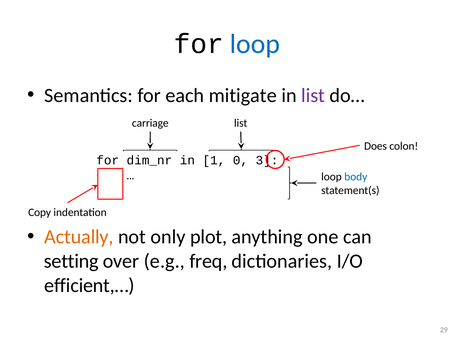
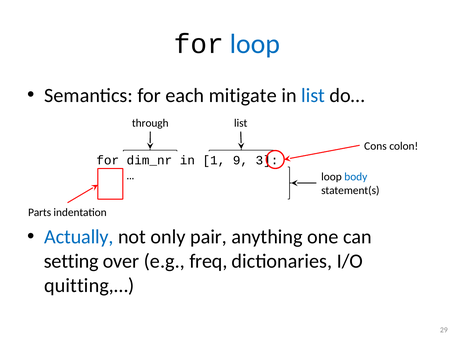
list at (313, 95) colour: purple -> blue
carriage: carriage -> through
Does: Does -> Cons
0: 0 -> 9
Copy: Copy -> Parts
Actually colour: orange -> blue
plot: plot -> pair
efficient,…: efficient,… -> quitting,…
